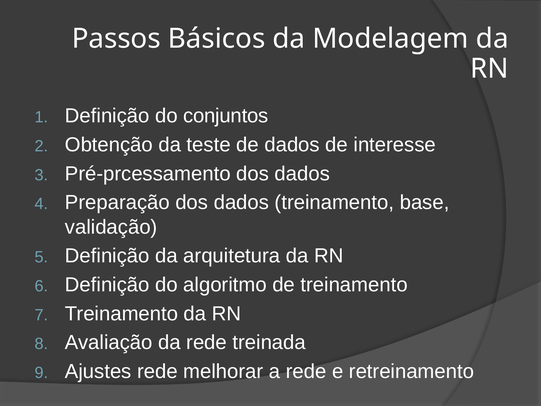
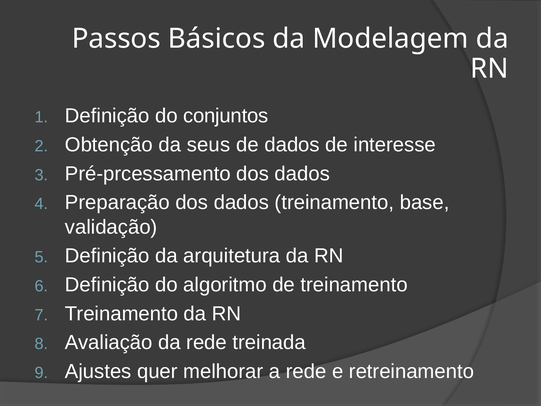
teste: teste -> seus
Ajustes rede: rede -> quer
